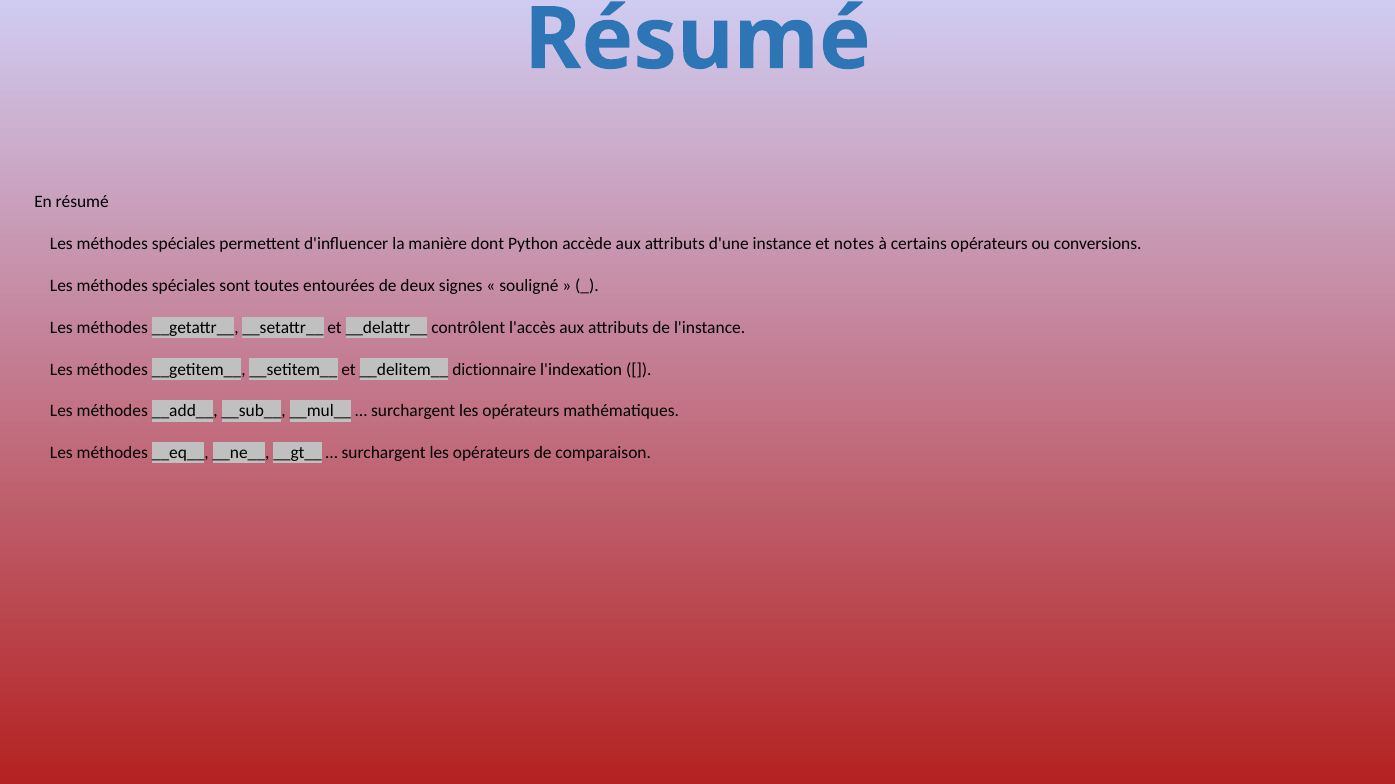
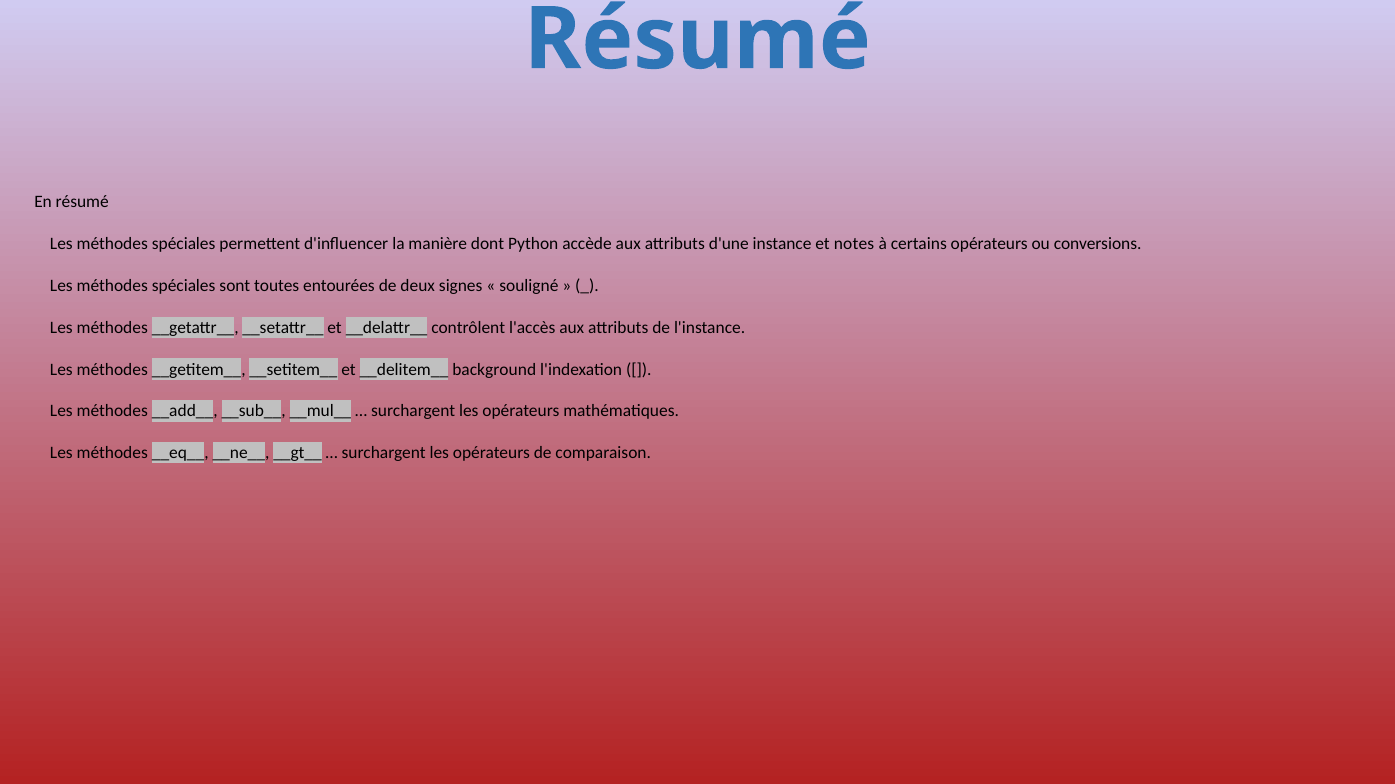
dictionnaire: dictionnaire -> background
